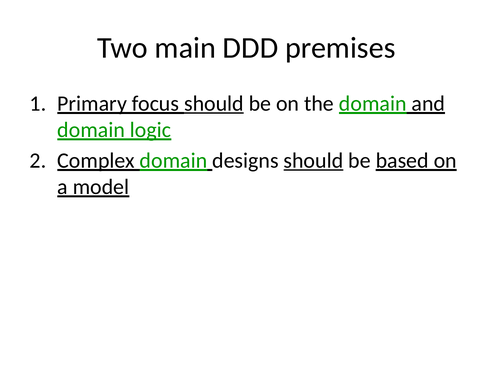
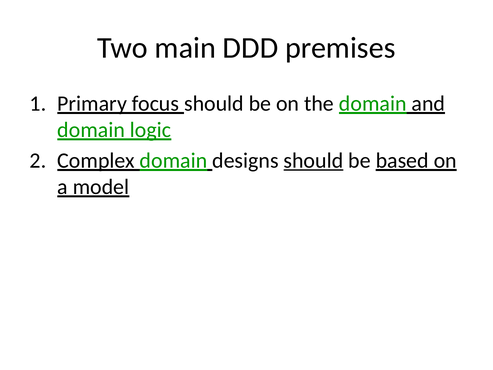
should at (214, 103) underline: present -> none
